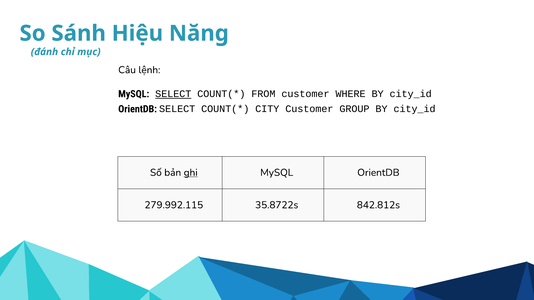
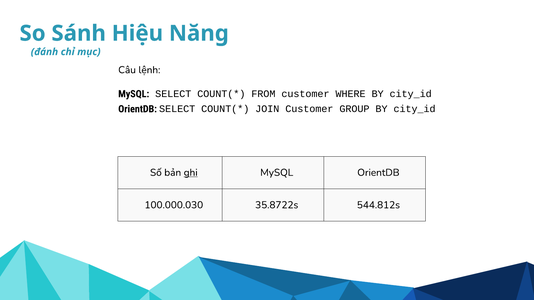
SELECT at (173, 94) underline: present -> none
CITY: CITY -> JOIN
279.992.115: 279.992.115 -> 100.000.030
842.812s: 842.812s -> 544.812s
